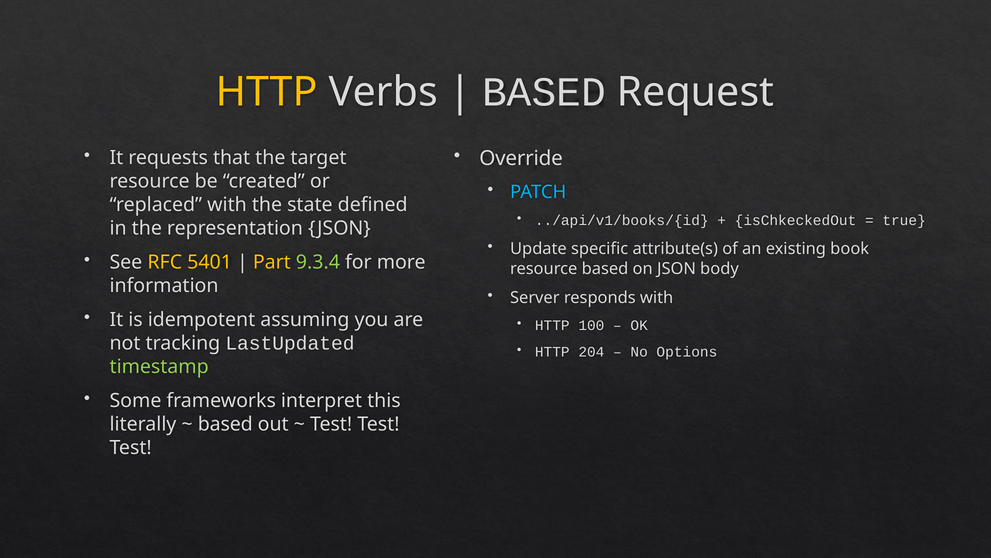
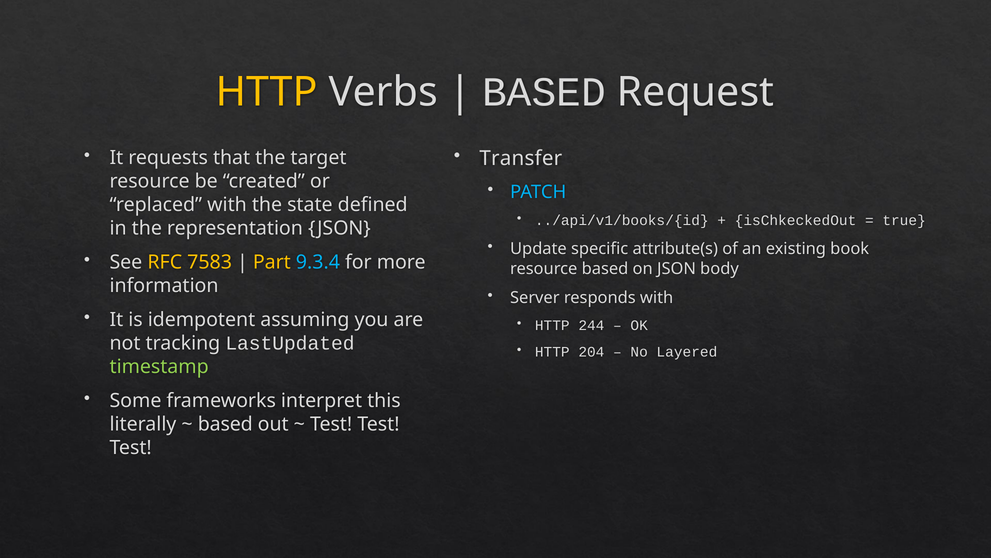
Override: Override -> Transfer
5401: 5401 -> 7583
9.3.4 colour: light green -> light blue
100: 100 -> 244
Options: Options -> Layered
